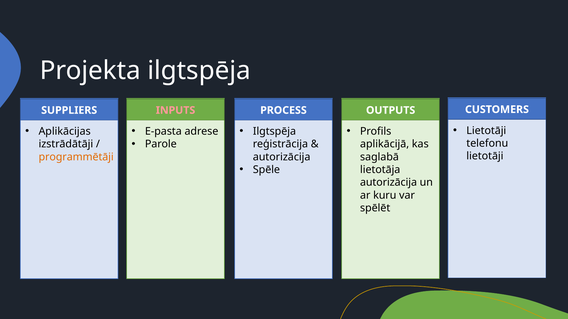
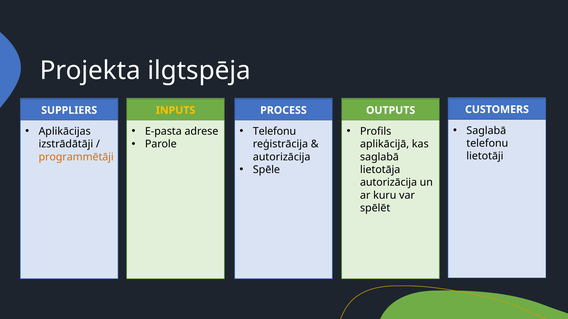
INPUTS colour: pink -> yellow
Lietotāji at (486, 131): Lietotāji -> Saglabā
Ilgtspēja at (274, 132): Ilgtspēja -> Telefonu
